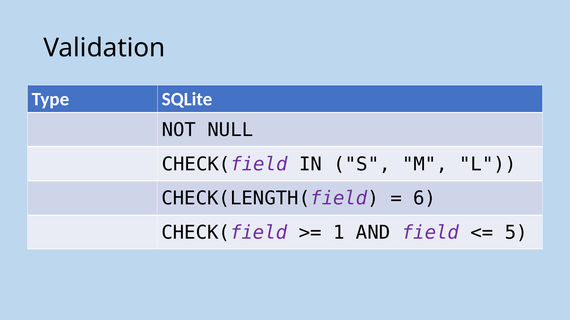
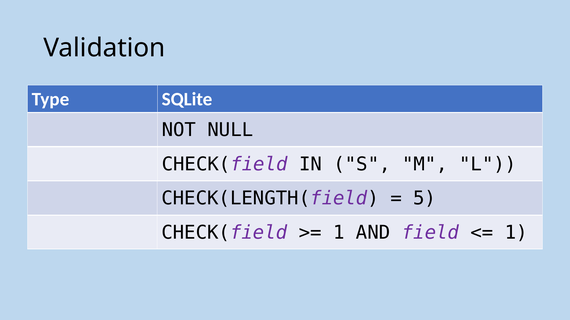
6: 6 -> 5
5 at (516, 233): 5 -> 1
